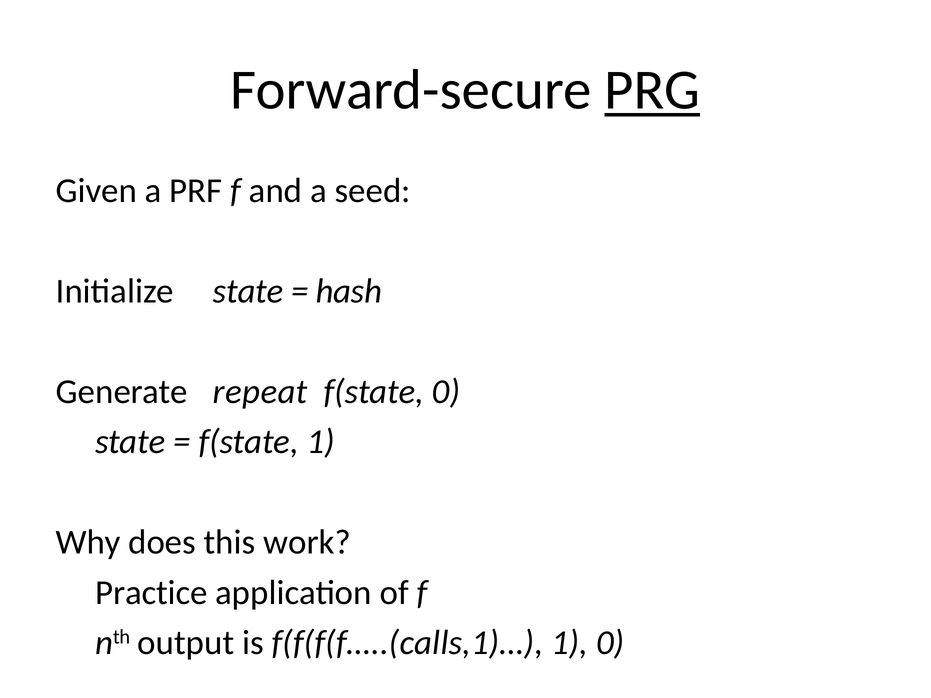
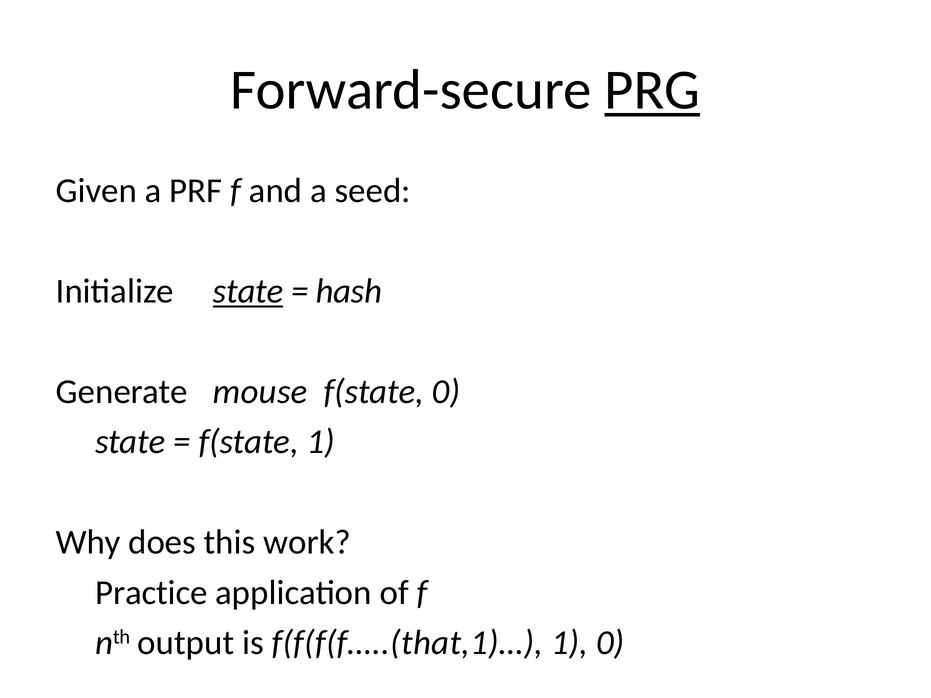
state at (248, 291) underline: none -> present
repeat: repeat -> mouse
f(f(f(f…..(calls,1)…: f(f(f(f…..(calls,1)… -> f(f(f(f…..(that,1)…
